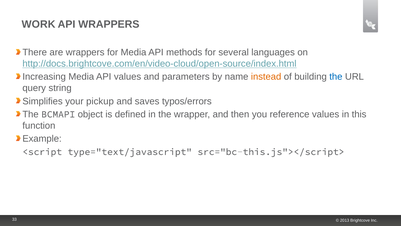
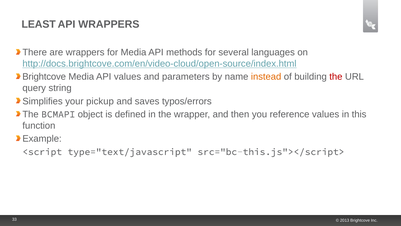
WORK: WORK -> LEAST
Increasing at (44, 77): Increasing -> Brightcove
the at (336, 77) colour: blue -> red
